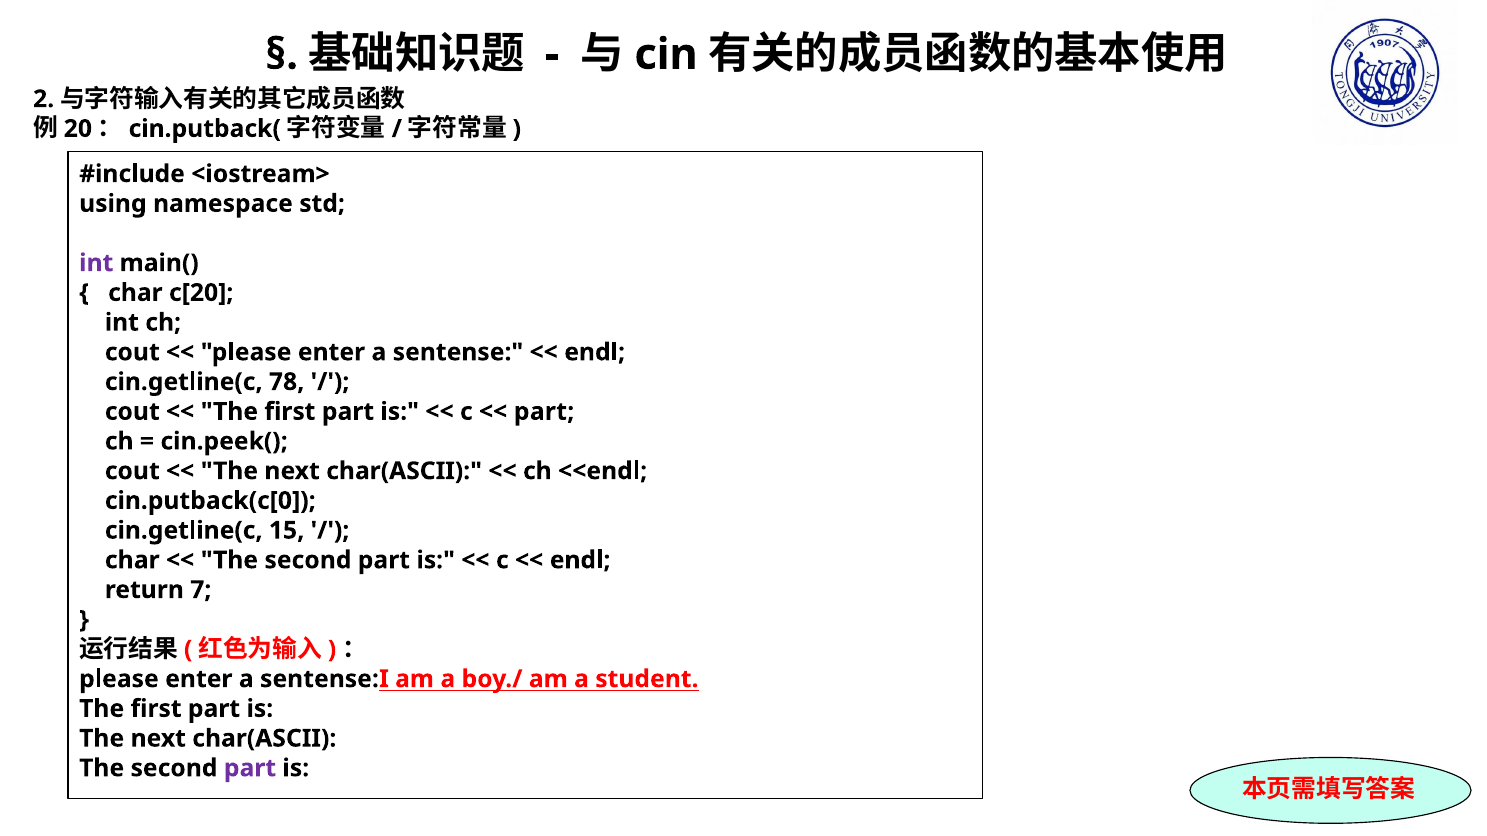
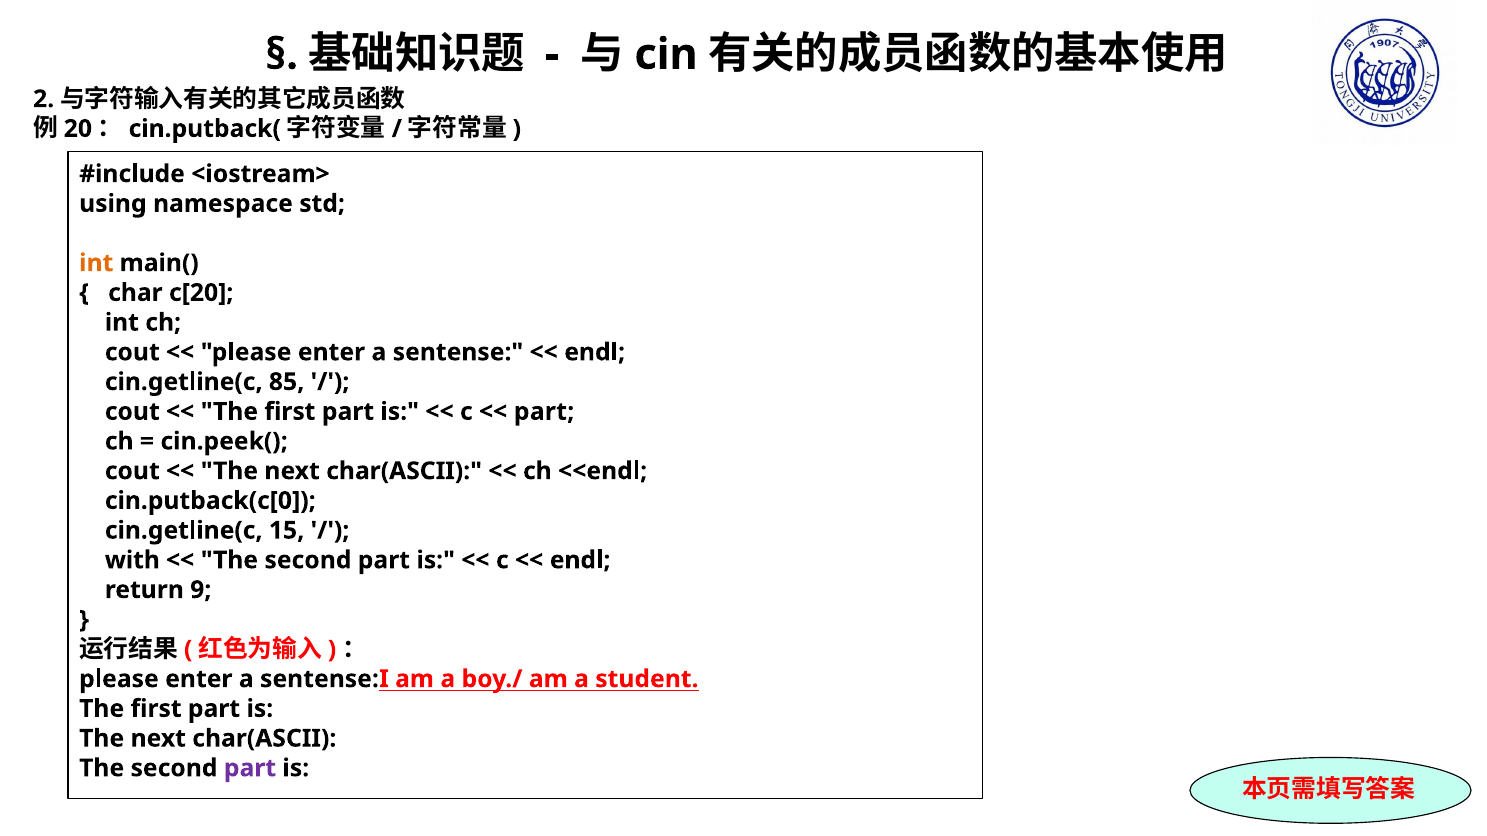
int at (96, 263) colour: purple -> orange
78: 78 -> 85
char at (132, 560): char -> with
7: 7 -> 9
